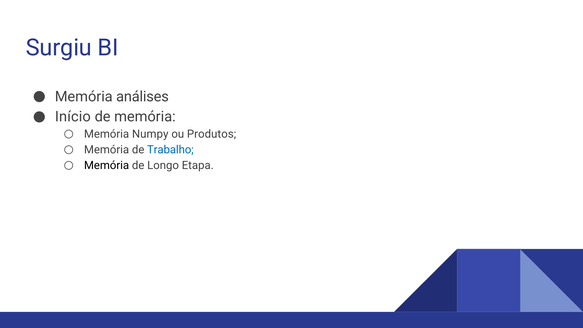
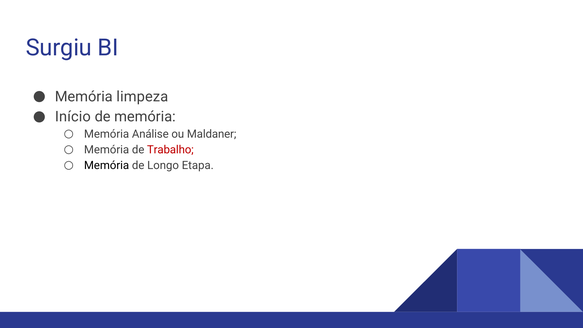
análises: análises -> limpeza
Numpy: Numpy -> Análise
Produtos: Produtos -> Maldaner
Trabalho colour: blue -> red
